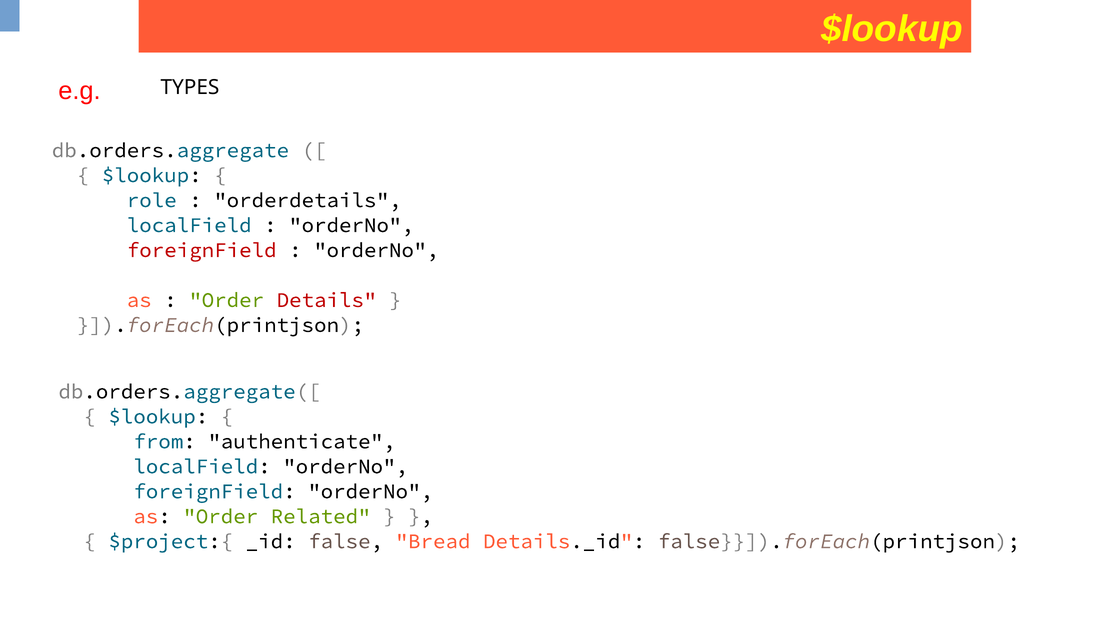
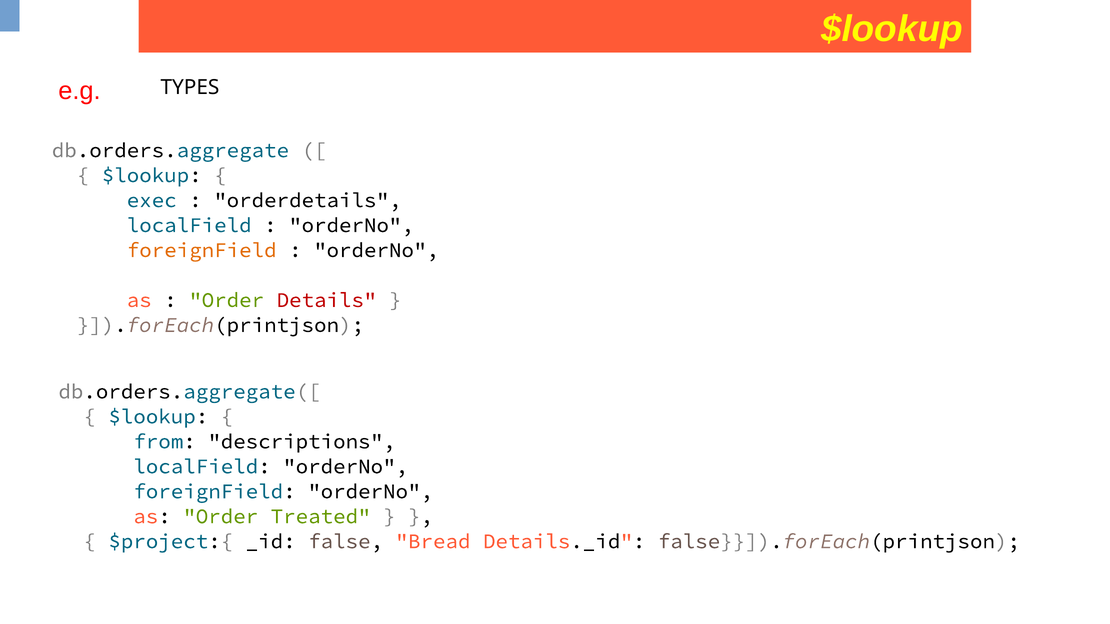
role: role -> exec
foreignField at (202, 250) colour: red -> orange
authenticate: authenticate -> descriptions
Related: Related -> Treated
